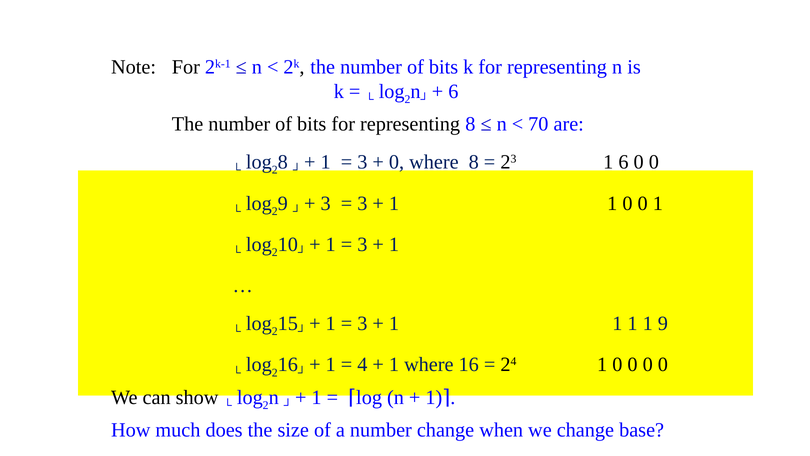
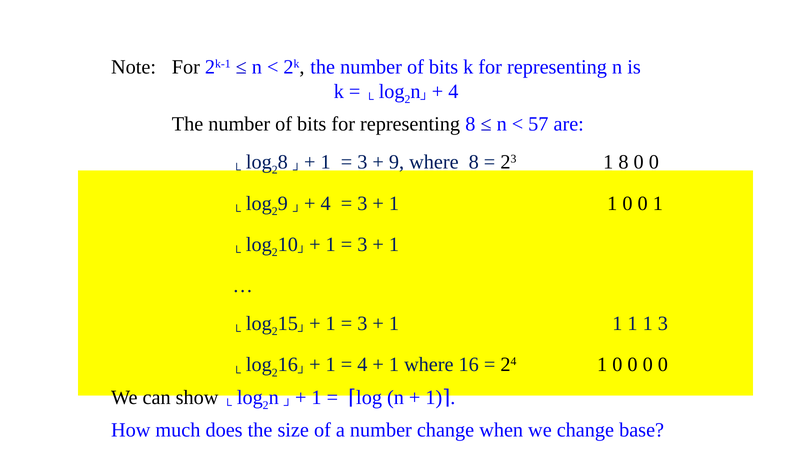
6 at (453, 91): 6 -> 4
70: 70 -> 57
0 at (397, 162): 0 -> 9
1 6: 6 -> 8
3 at (326, 203): 3 -> 4
1 9: 9 -> 3
